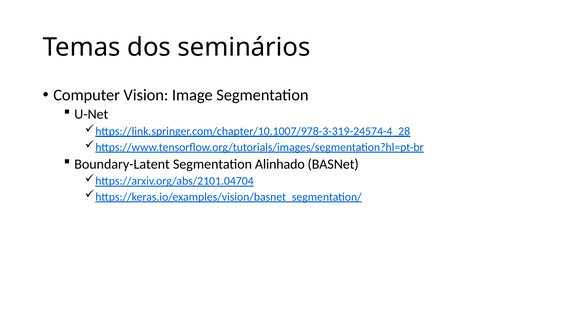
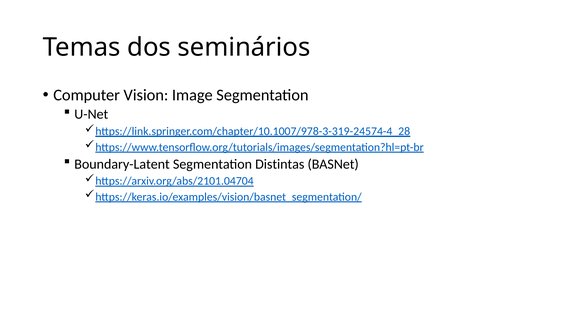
Alinhado: Alinhado -> Distintas
